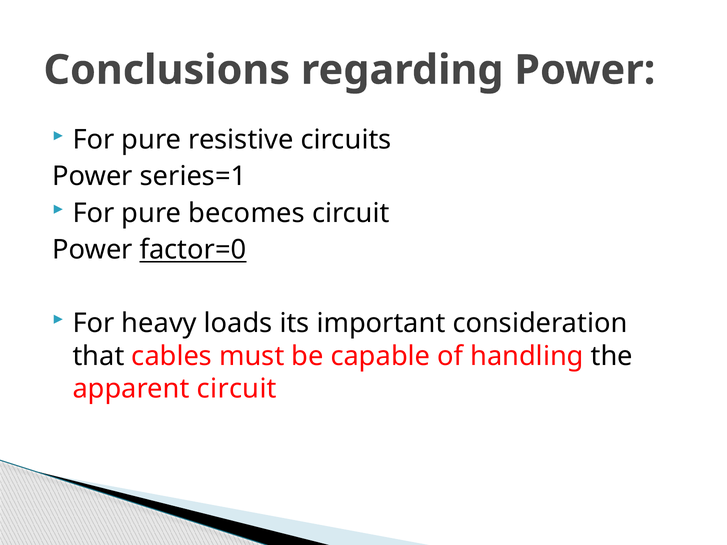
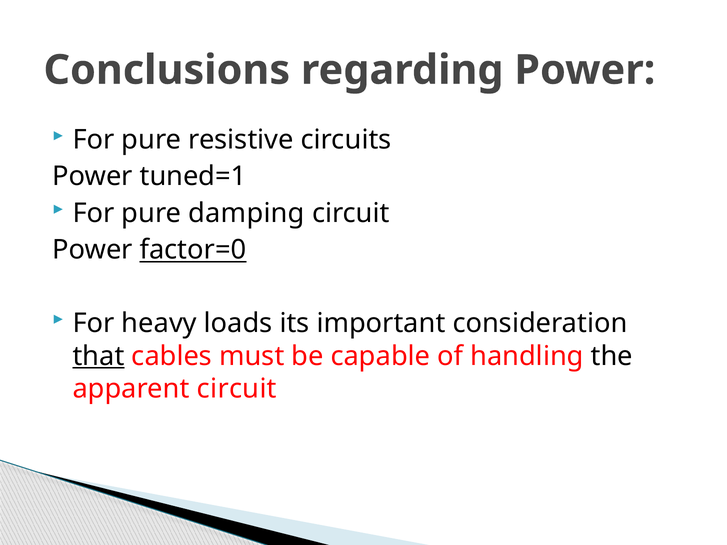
series=1: series=1 -> tuned=1
becomes: becomes -> damping
that underline: none -> present
